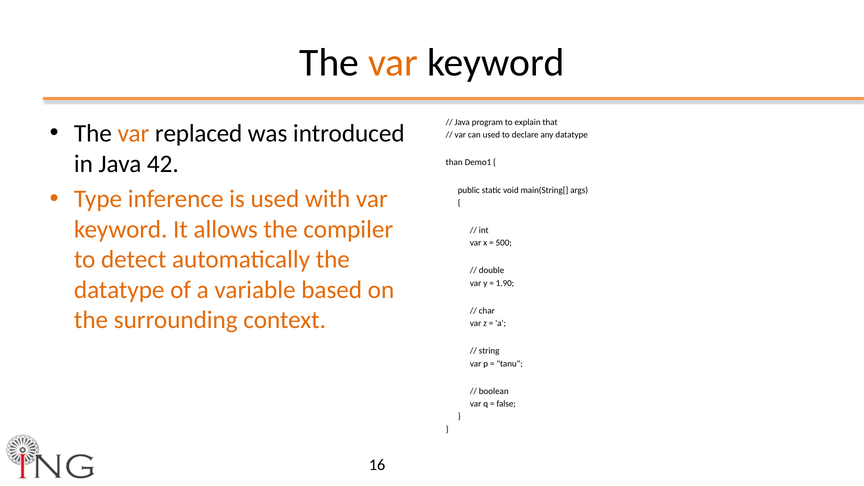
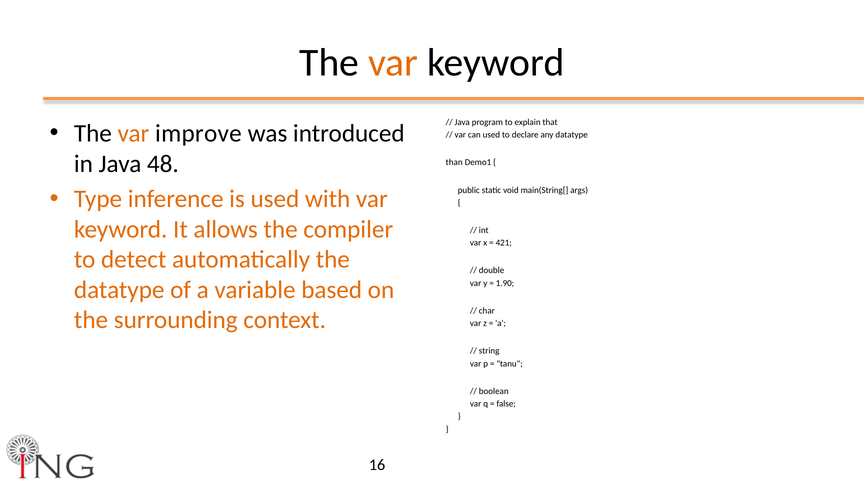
replaced: replaced -> improve
42: 42 -> 48
500: 500 -> 421
